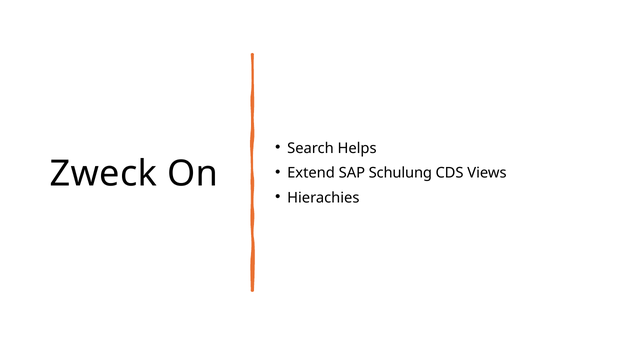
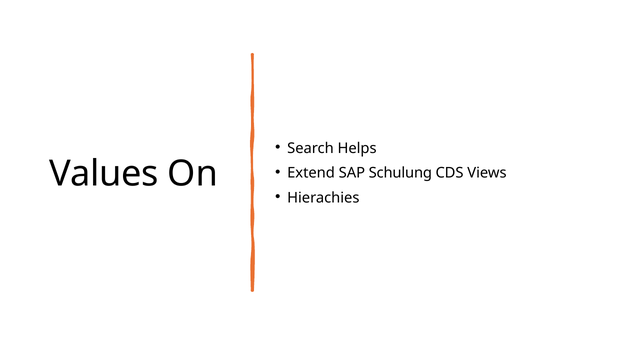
Zweck: Zweck -> Values
